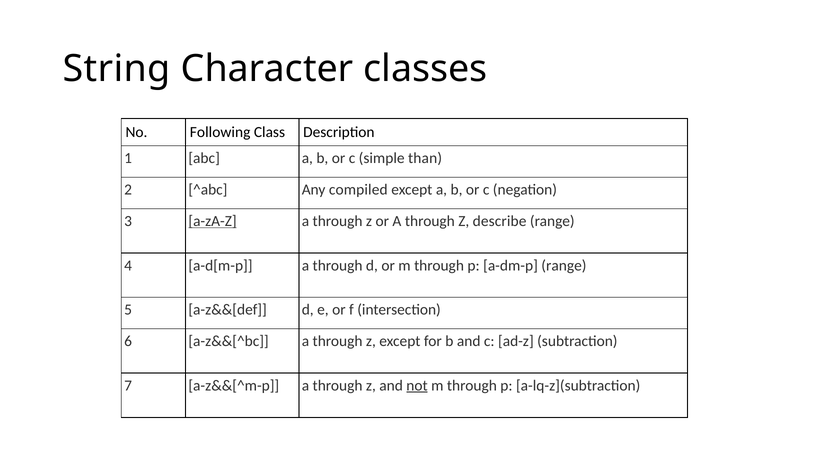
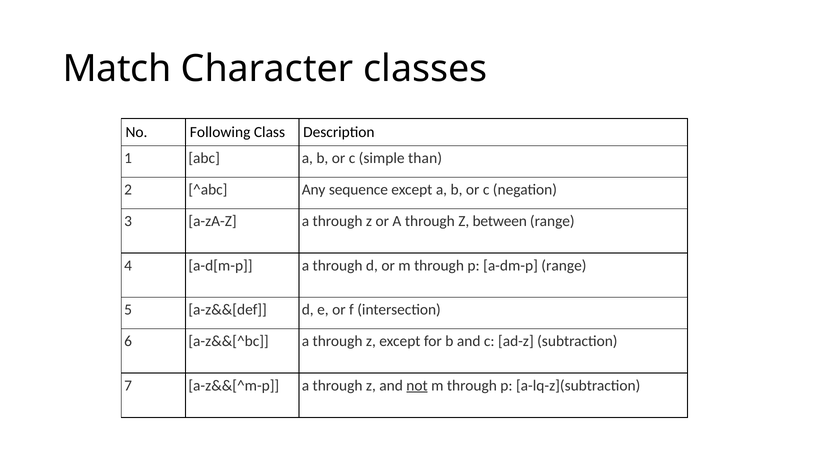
String: String -> Match
compiled: compiled -> sequence
a-zA-Z underline: present -> none
describe: describe -> between
